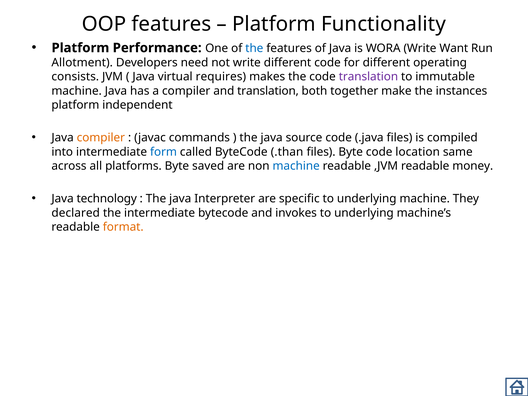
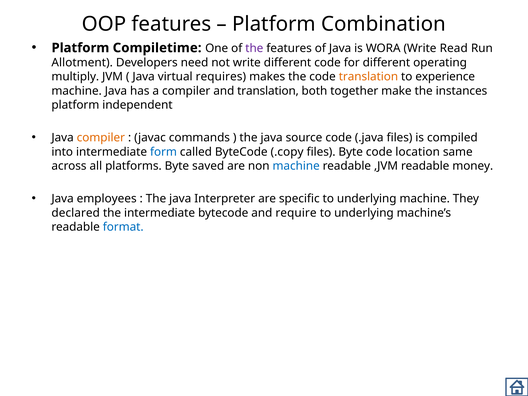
Functionality: Functionality -> Combination
Performance: Performance -> Compiletime
the at (254, 48) colour: blue -> purple
Want: Want -> Read
consists: consists -> multiply
translation at (368, 77) colour: purple -> orange
immutable: immutable -> experience
.than: .than -> .copy
technology: technology -> employees
invokes: invokes -> require
format colour: orange -> blue
